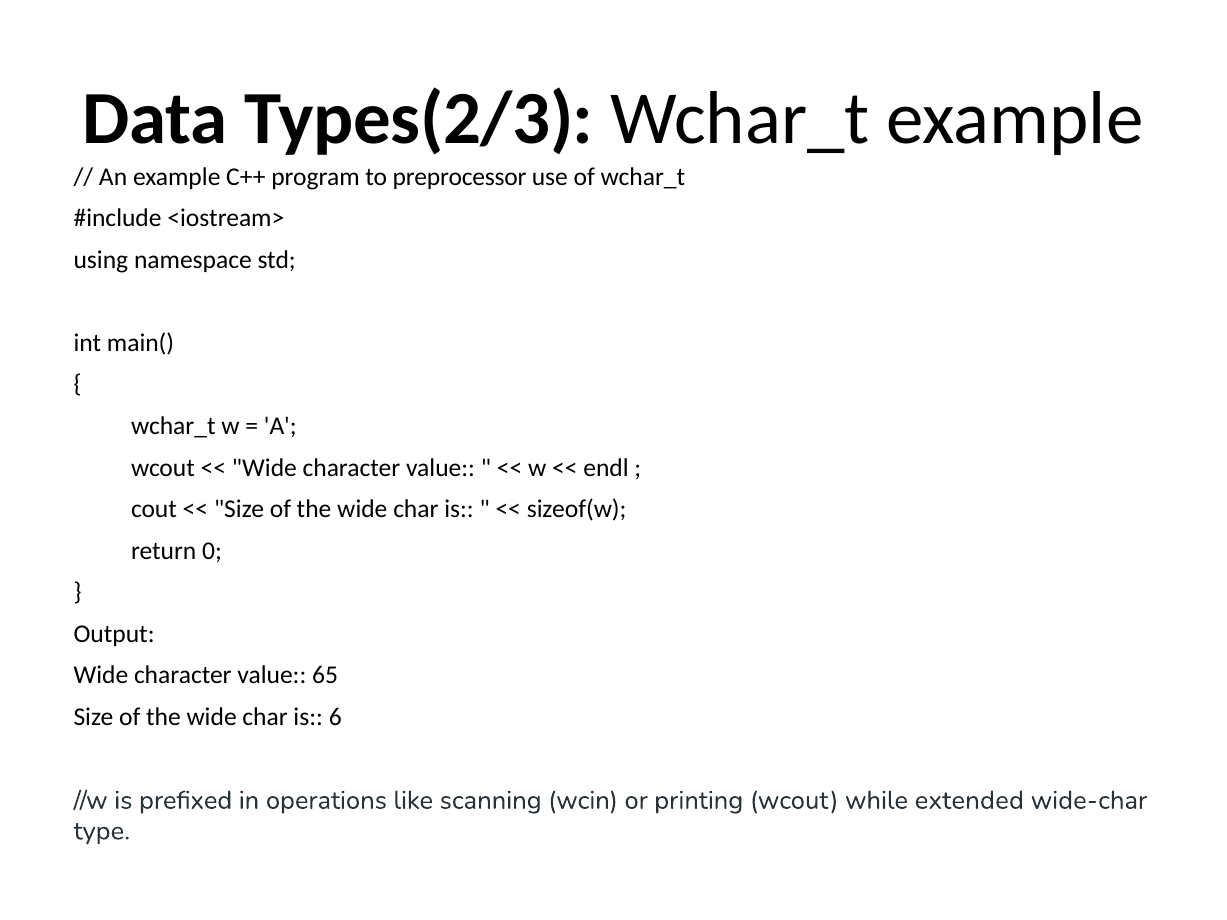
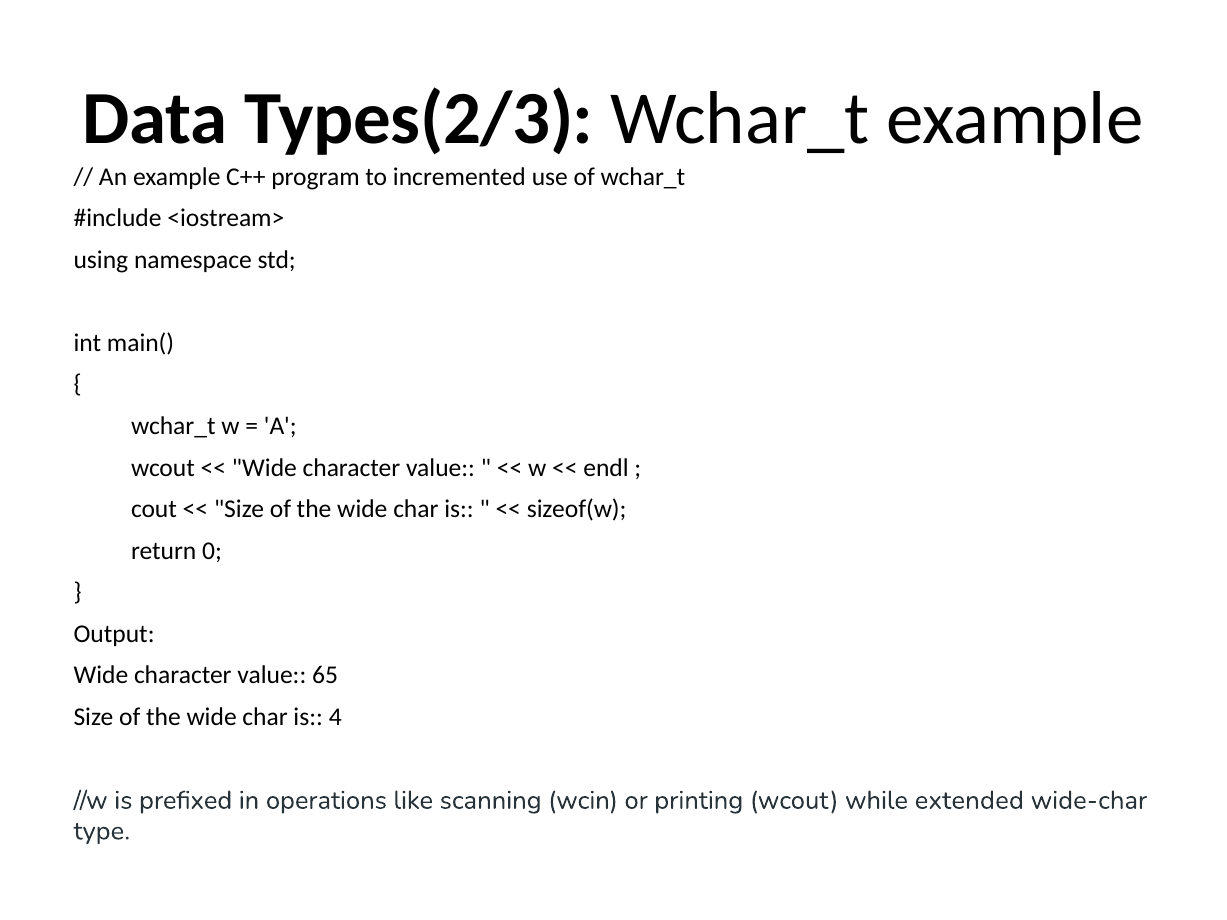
preprocessor: preprocessor -> incremented
6: 6 -> 4
